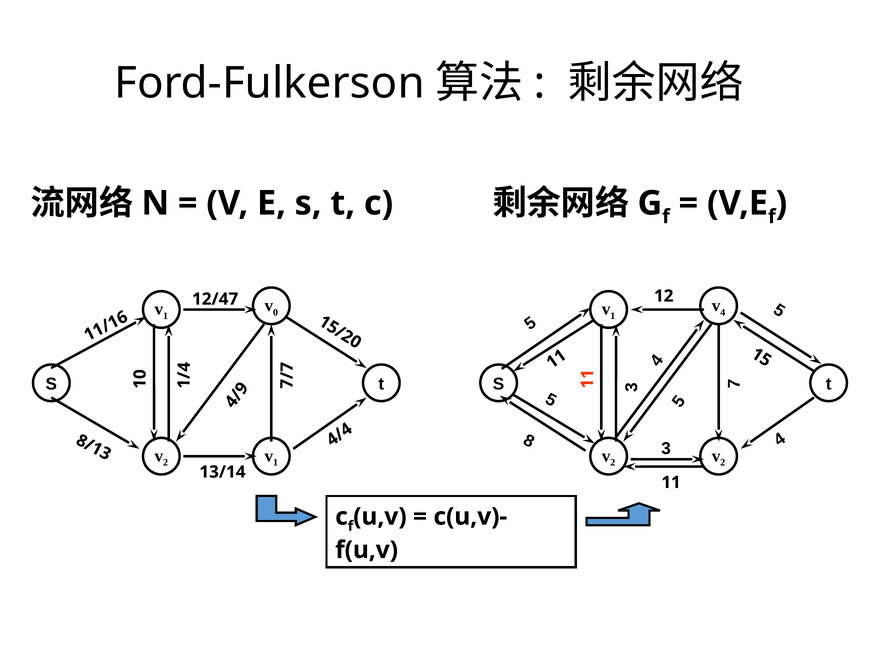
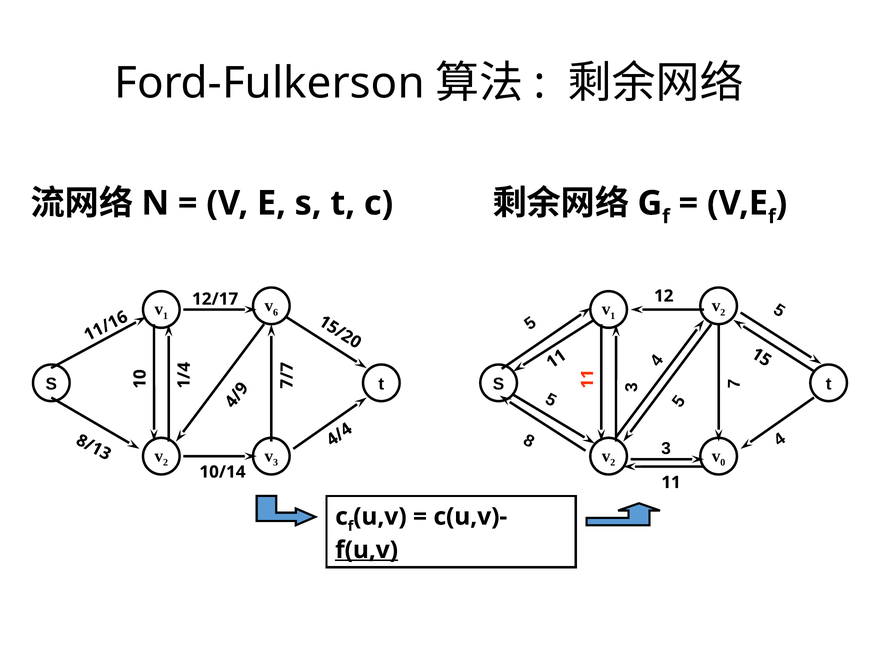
12/47: 12/47 -> 12/17
v 0: 0 -> 6
4 at (723, 312): 4 -> 2
1 at (276, 463): 1 -> 3
2 at (723, 463): 2 -> 0
13/14: 13/14 -> 10/14
f(u,v underline: none -> present
